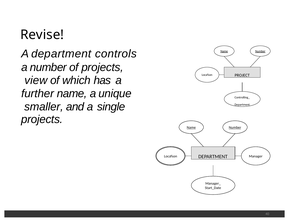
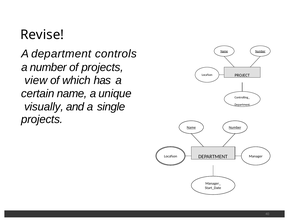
further: further -> certain
smaller: smaller -> visually
